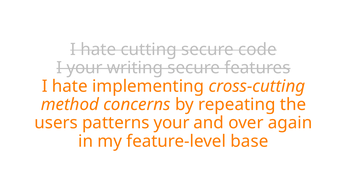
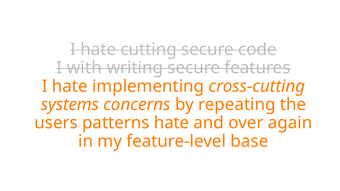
I your: your -> with
method: method -> systems
patterns your: your -> hate
